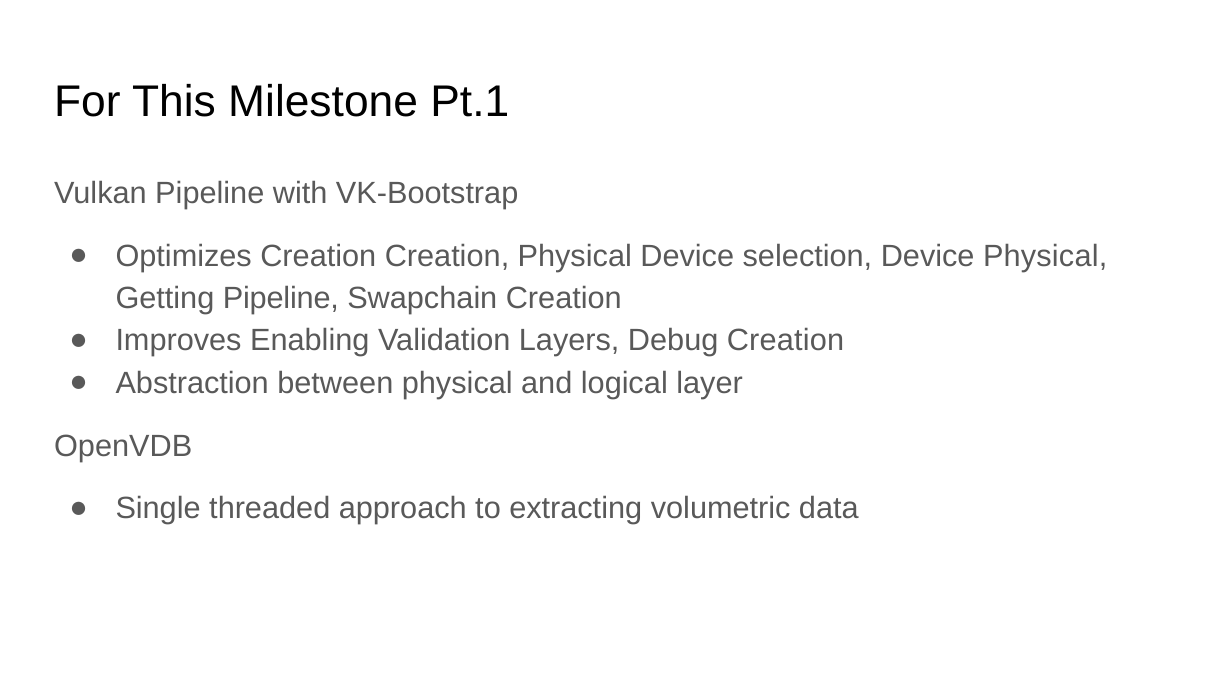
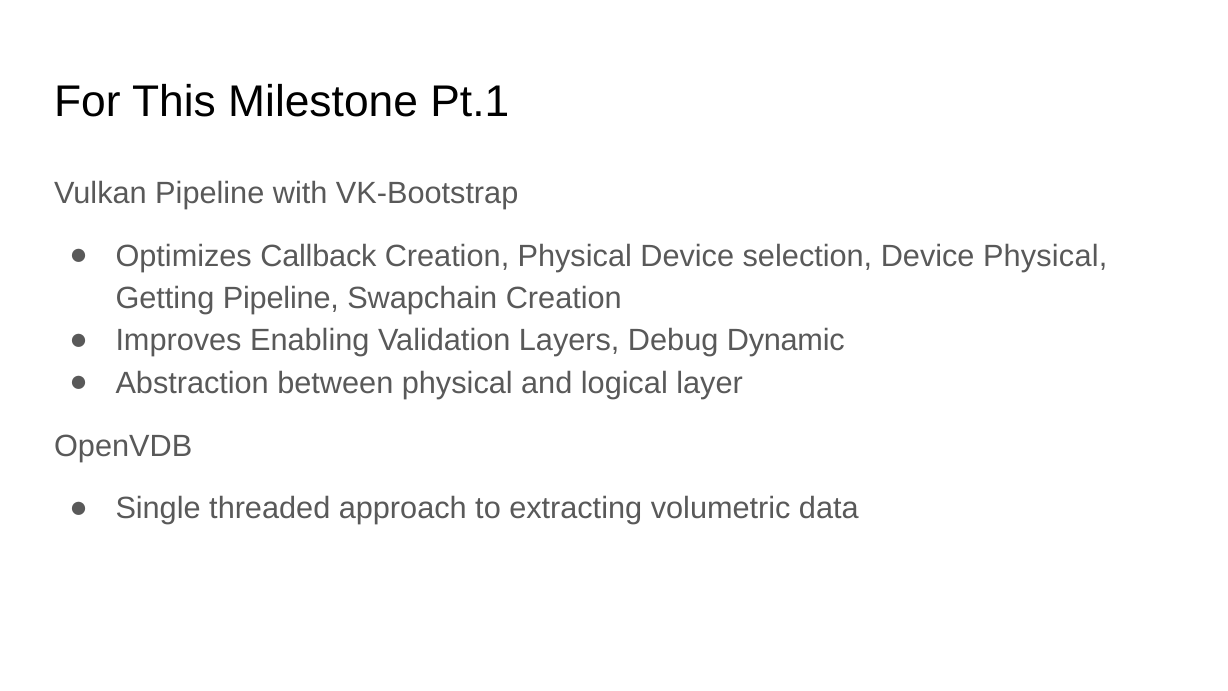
Optimizes Creation: Creation -> Callback
Debug Creation: Creation -> Dynamic
